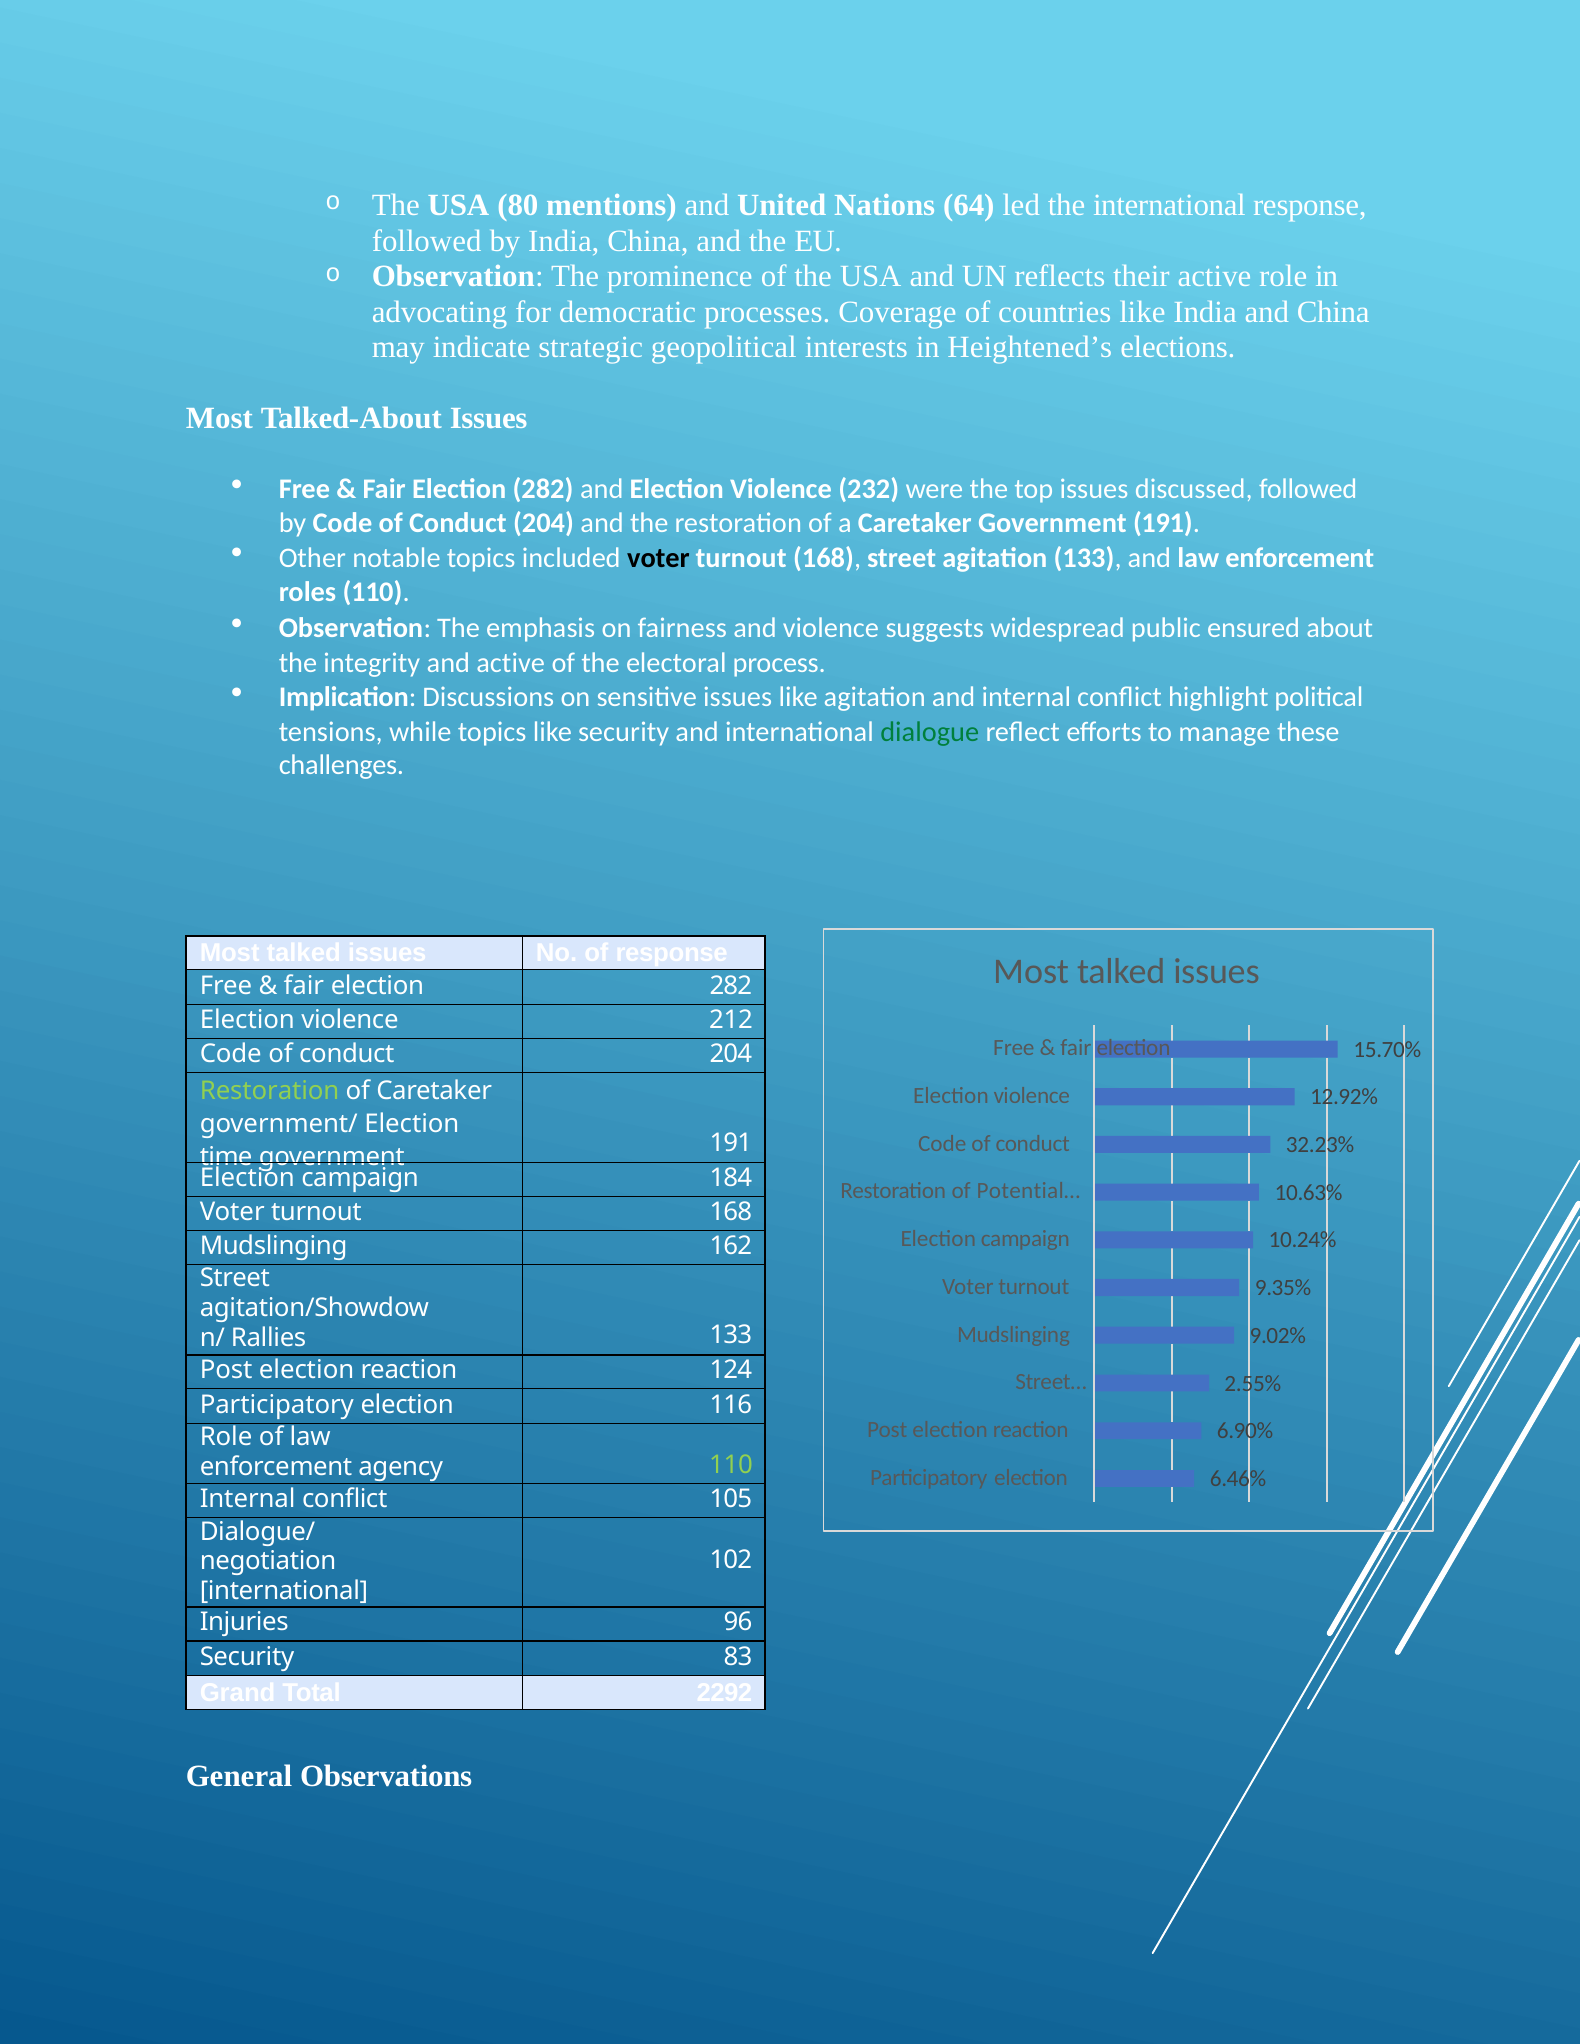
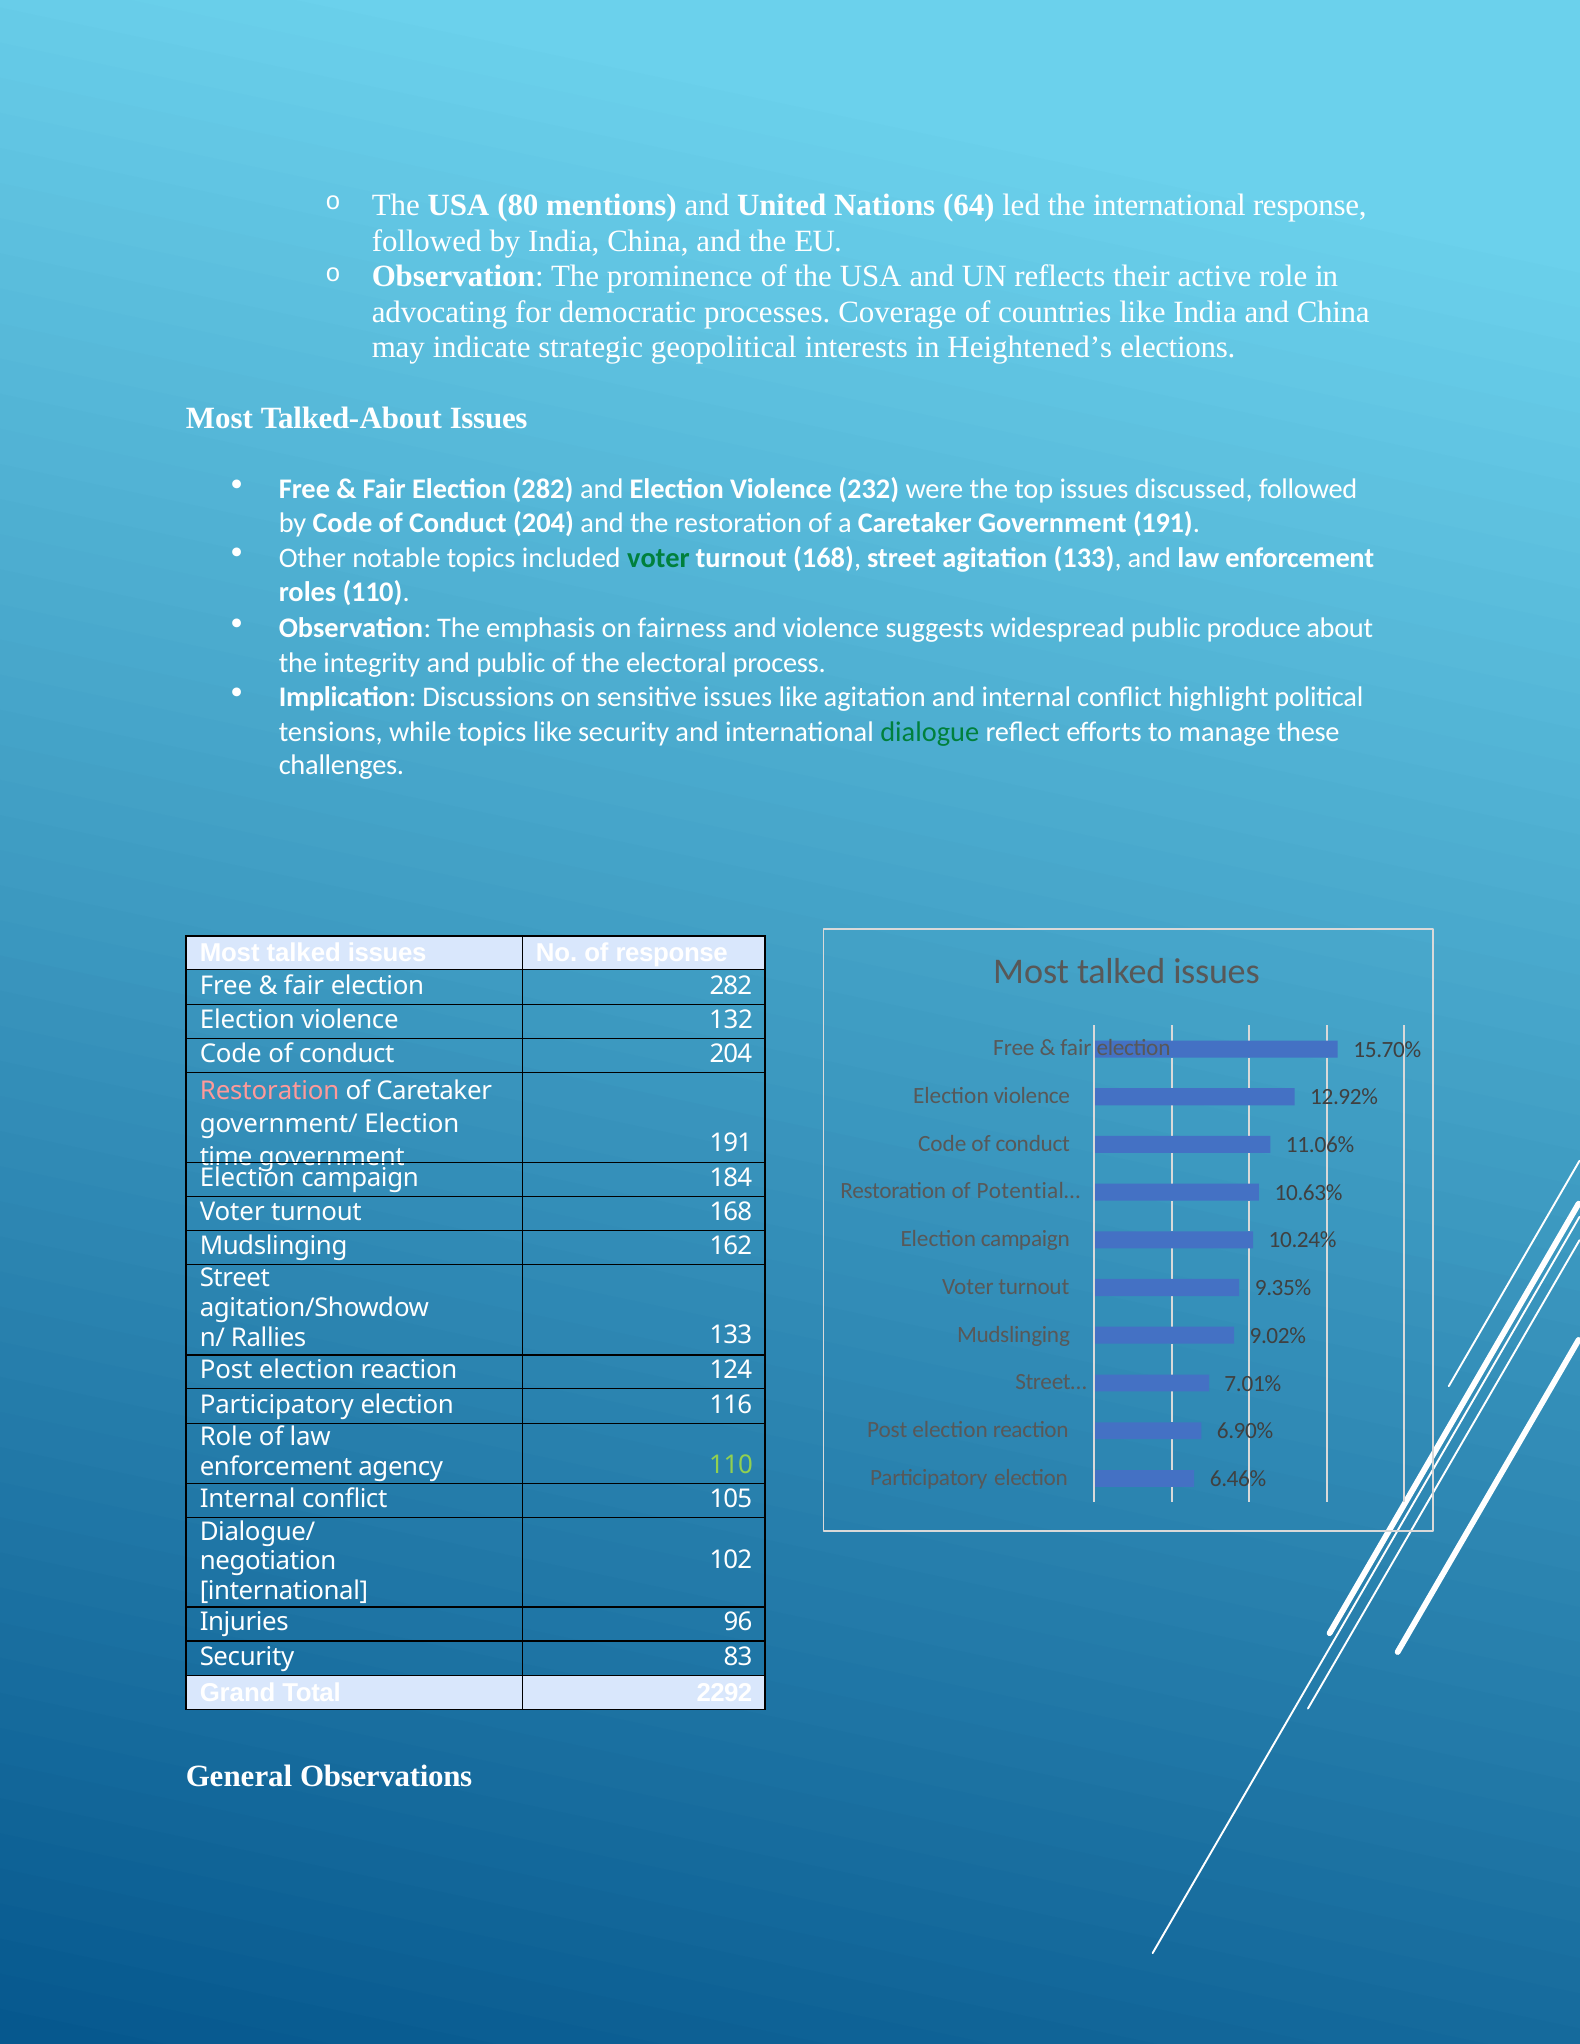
voter at (658, 558) colour: black -> green
ensured: ensured -> produce
and active: active -> public
212: 212 -> 132
Restoration at (270, 1091) colour: light green -> pink
32.23%: 32.23% -> 11.06%
2.55%: 2.55% -> 7.01%
